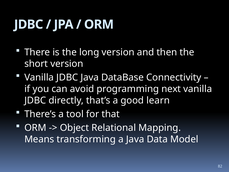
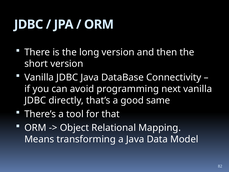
learn: learn -> same
